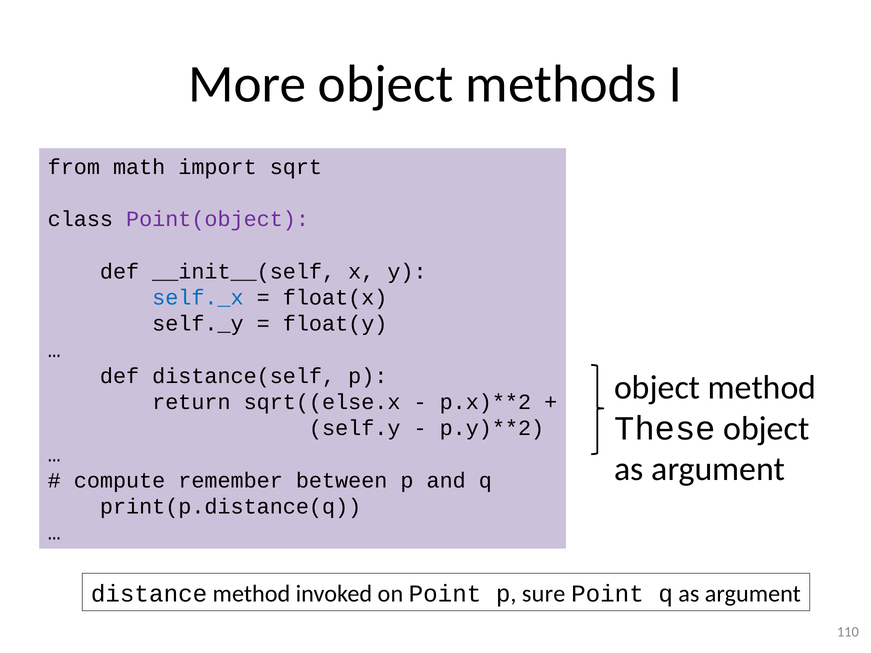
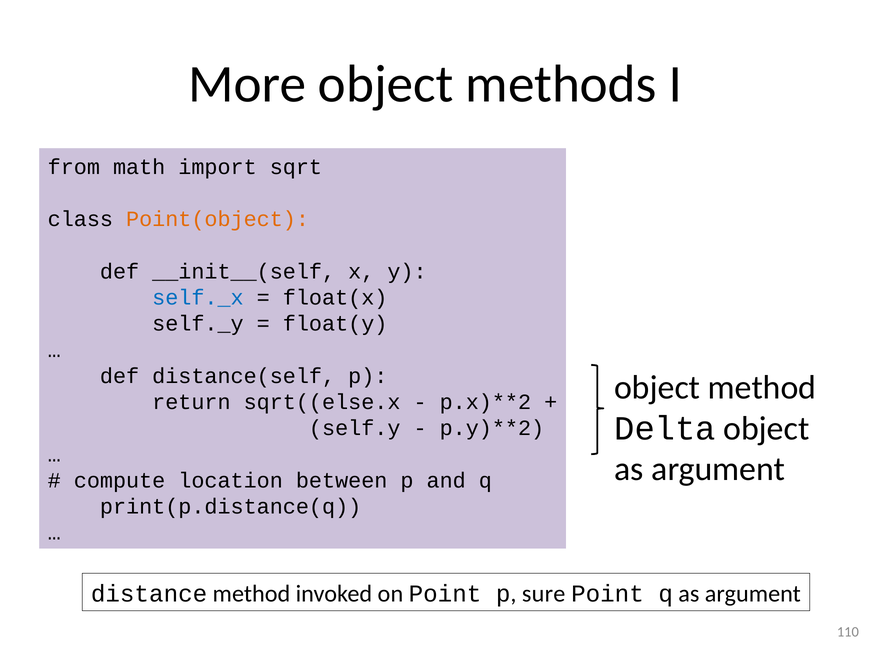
Point(object colour: purple -> orange
These: These -> Delta
remember: remember -> location
